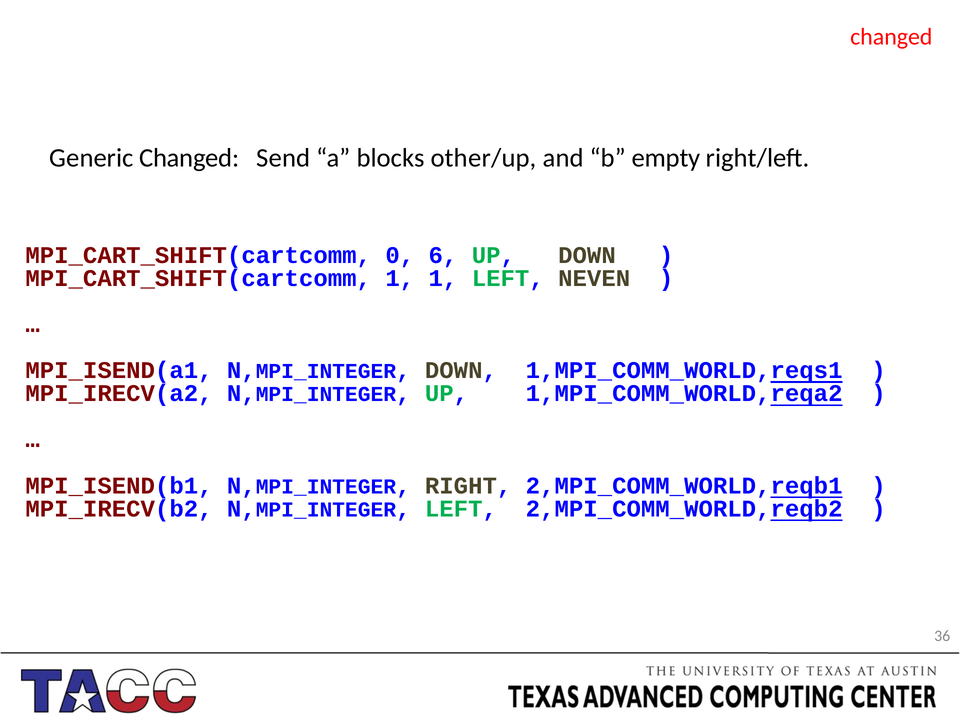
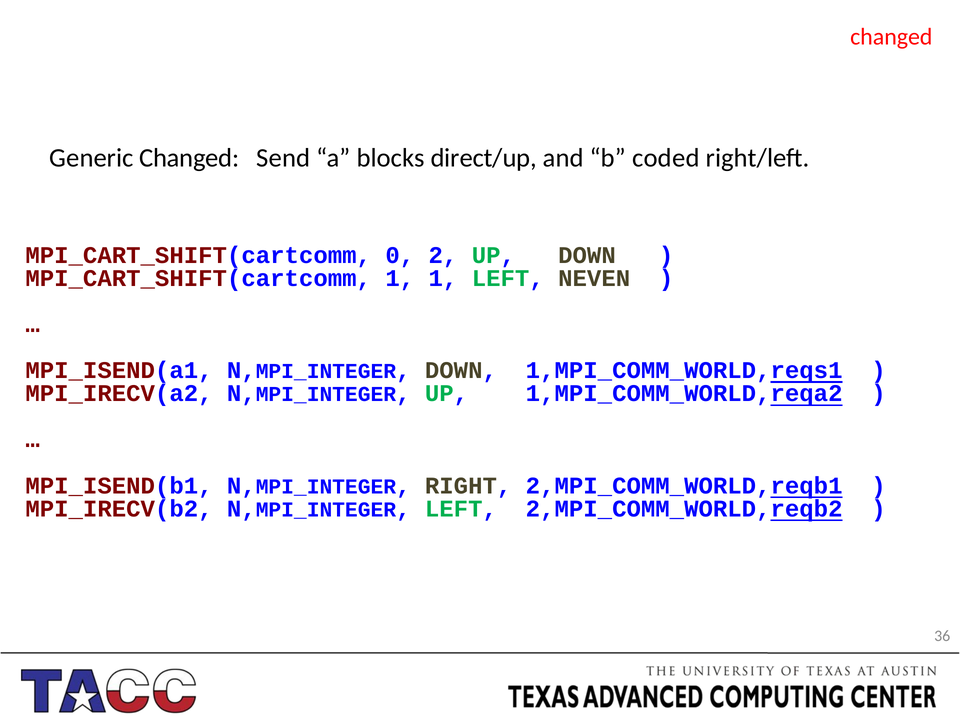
other/up: other/up -> direct/up
empty: empty -> coded
6: 6 -> 2
